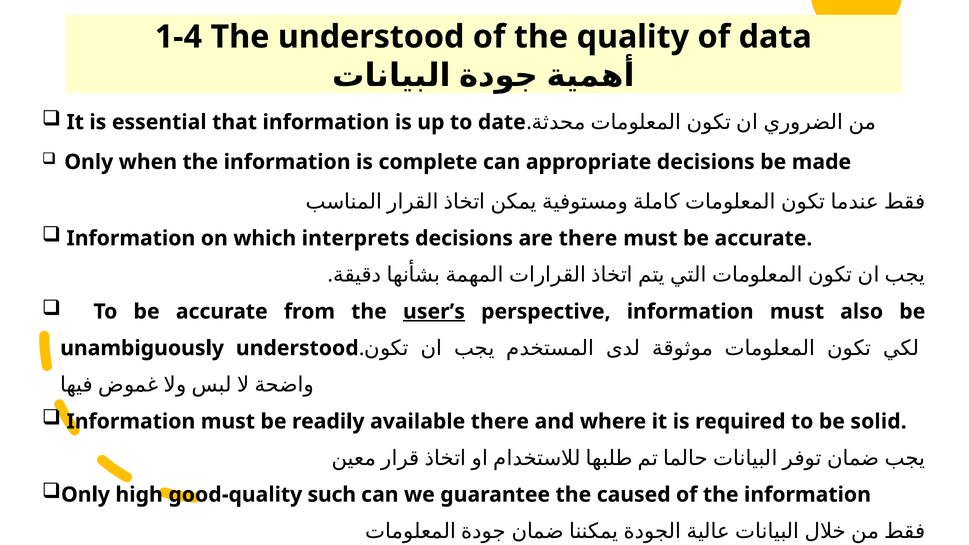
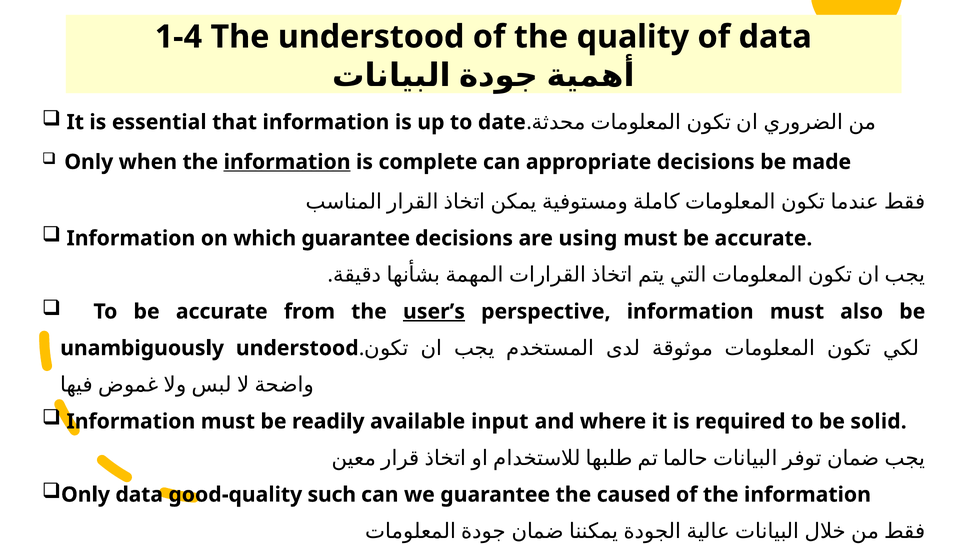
information at (287, 162) underline: none -> present
which interprets: interprets -> guarantee
are there: there -> using
available there: there -> input
Only high: high -> data
